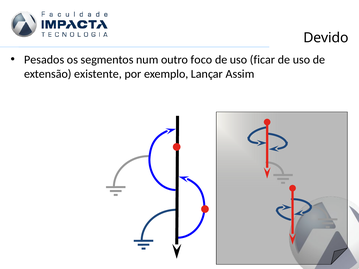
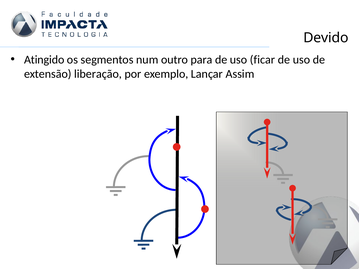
Pesados: Pesados -> Atingido
foco: foco -> para
existente: existente -> liberação
